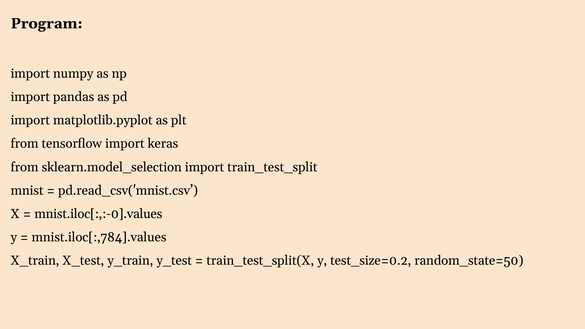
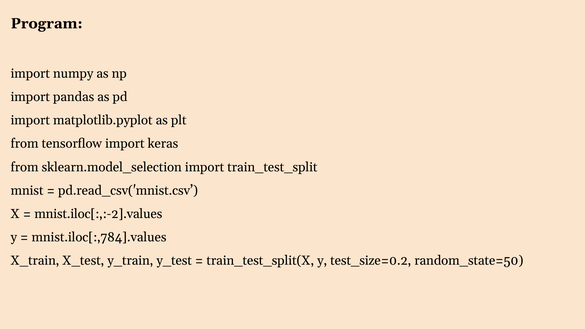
mnist.iloc[:,:-0].values: mnist.iloc[:,:-0].values -> mnist.iloc[:,:-2].values
